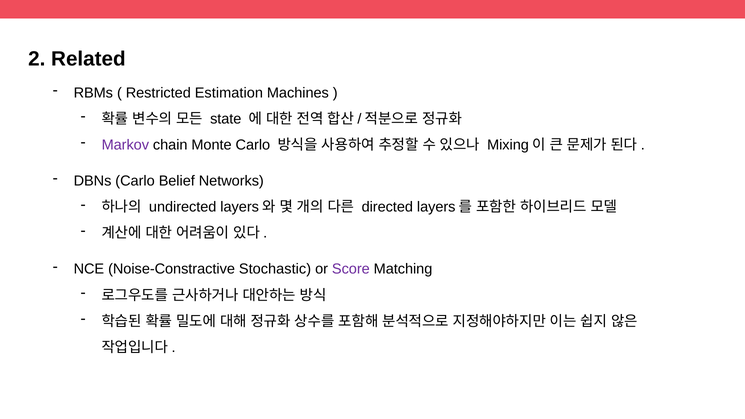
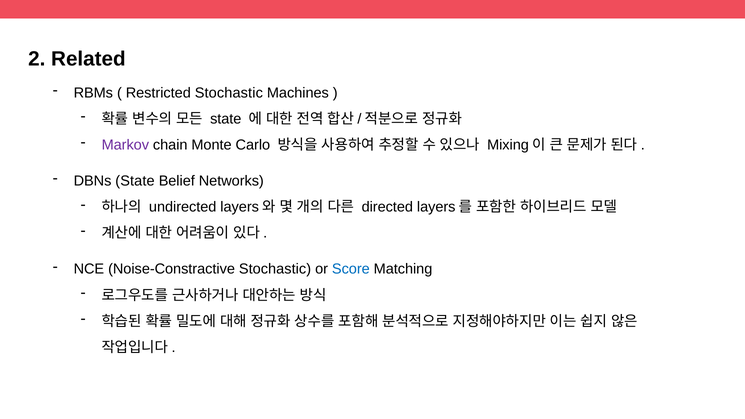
Restricted Estimation: Estimation -> Stochastic
DBNs Carlo: Carlo -> State
Score colour: purple -> blue
